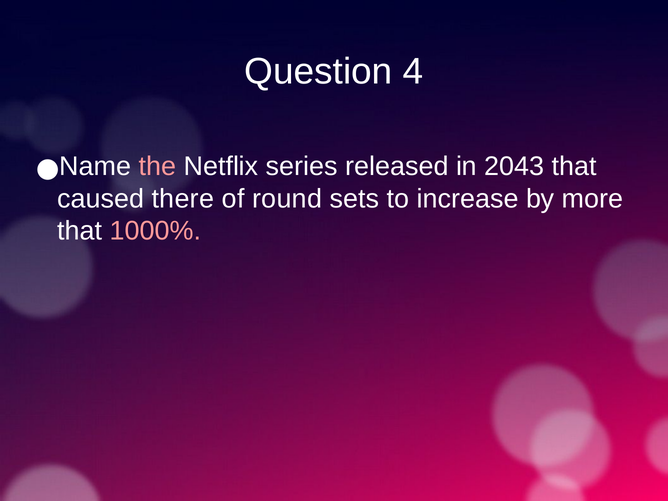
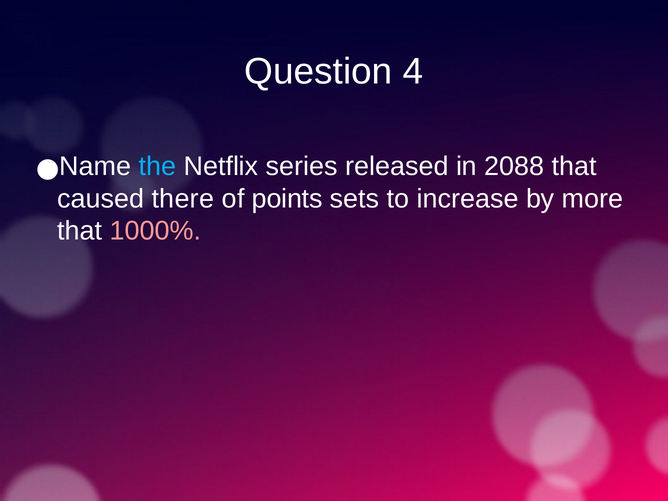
the colour: pink -> light blue
2043: 2043 -> 2088
round: round -> points
